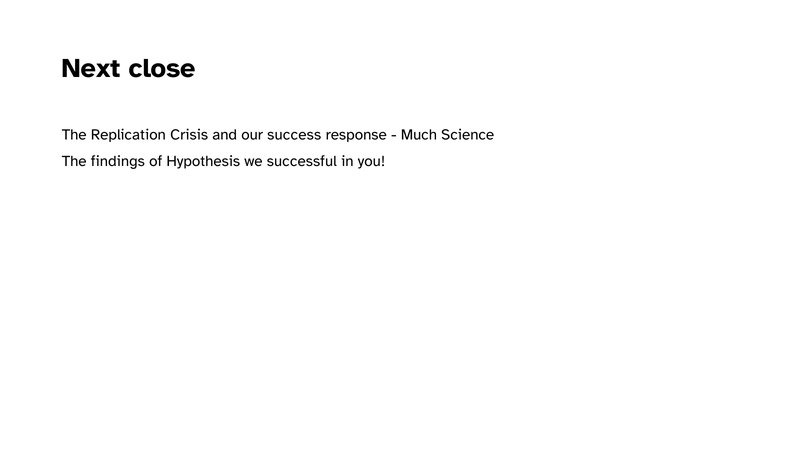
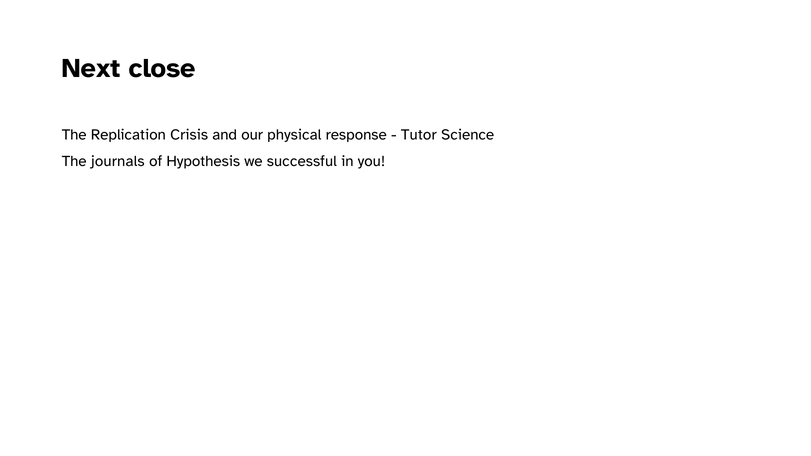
success: success -> physical
Much: Much -> Tutor
findings: findings -> journals
